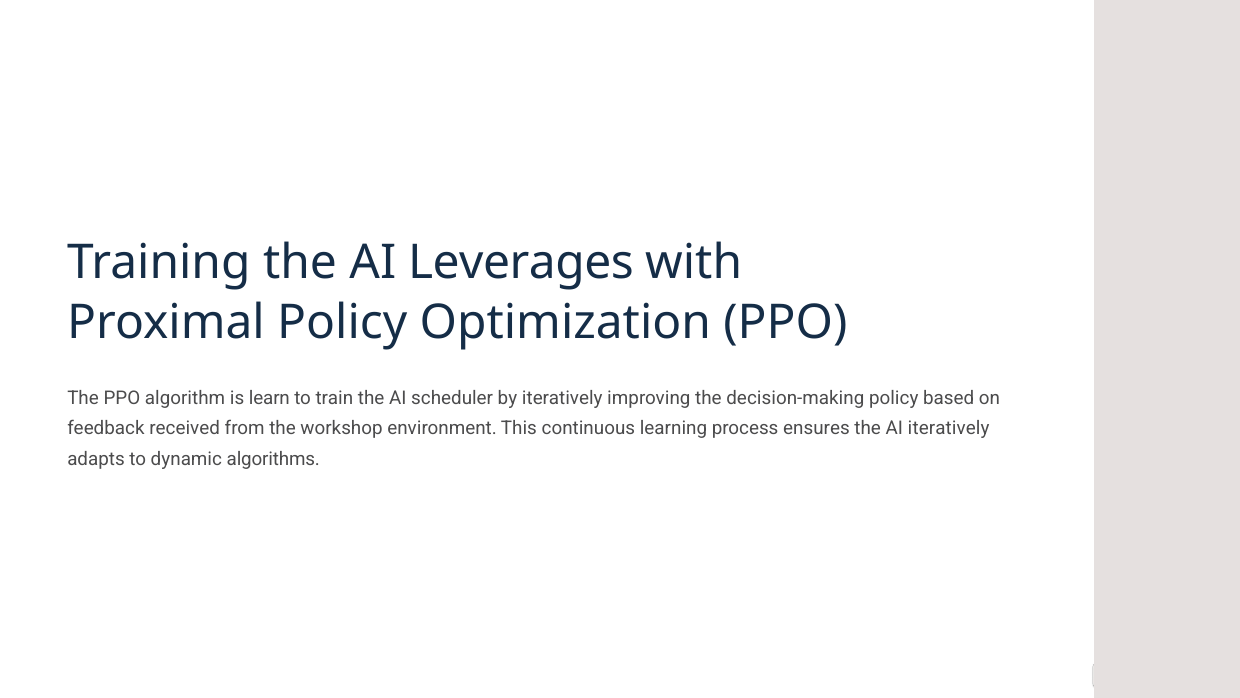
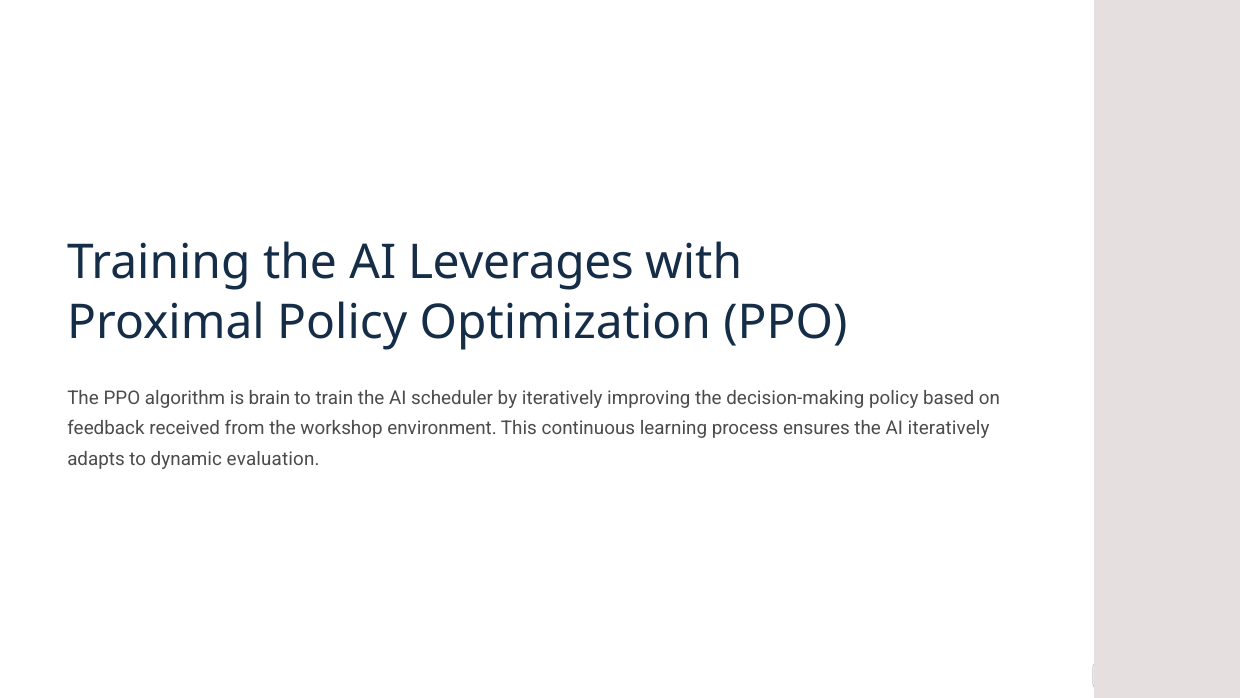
learn: learn -> brain
algorithms: algorithms -> evaluation
